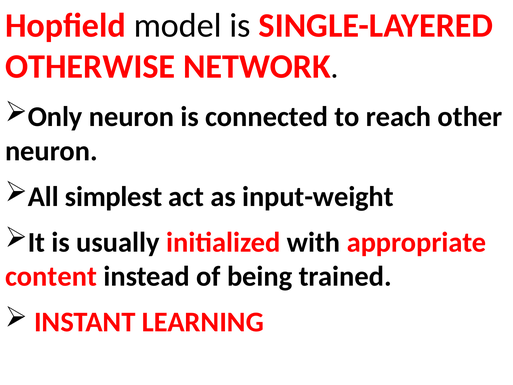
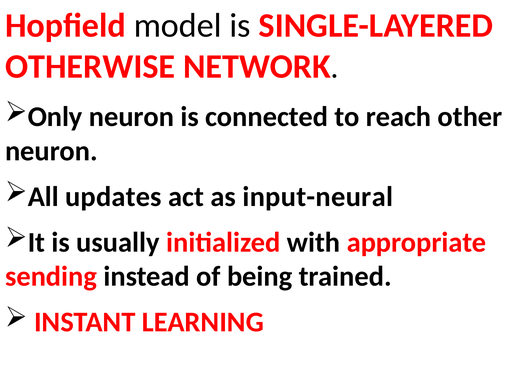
simplest: simplest -> updates
input-weight: input-weight -> input-neural
content: content -> sending
